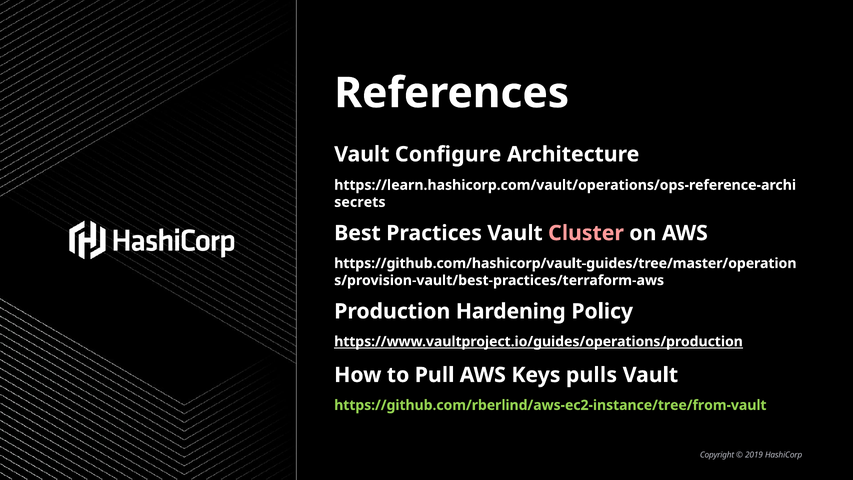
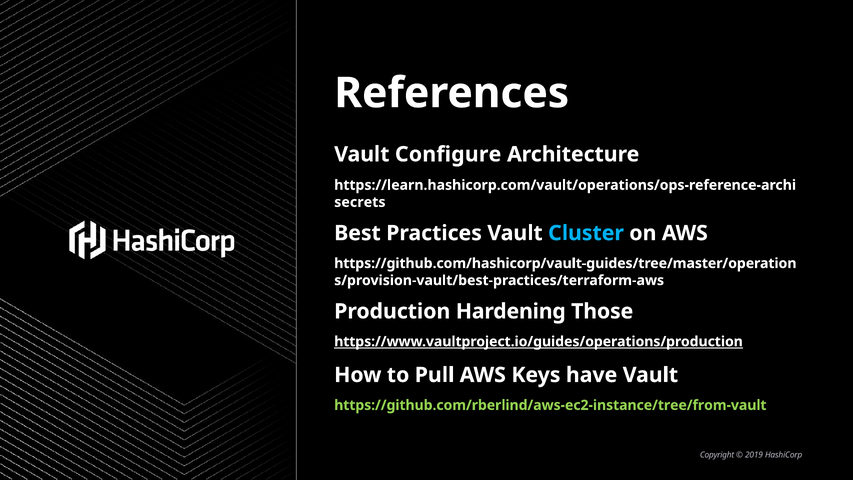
Cluster colour: pink -> light blue
Policy: Policy -> Those
pulls: pulls -> have
